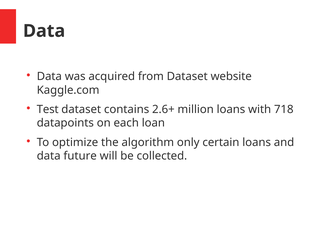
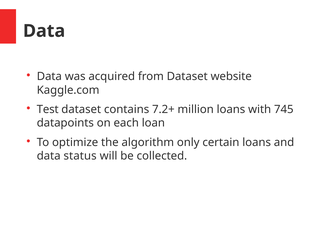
2.6+: 2.6+ -> 7.2+
718: 718 -> 745
future: future -> status
